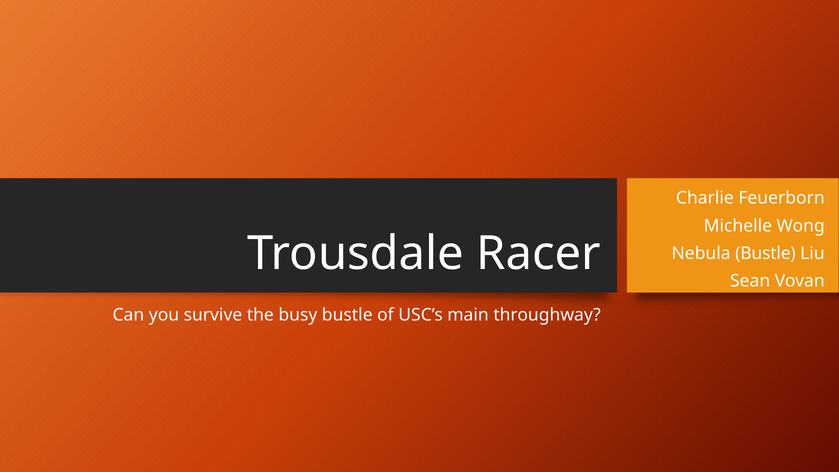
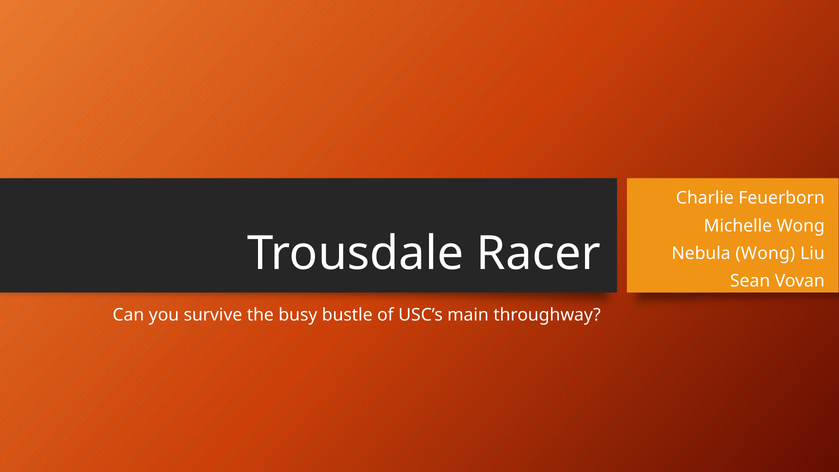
Nebula Bustle: Bustle -> Wong
